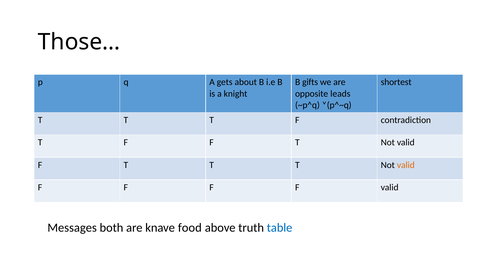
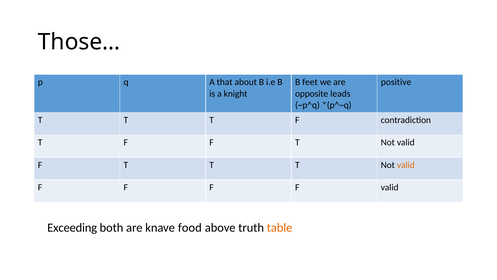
gets: gets -> that
gifts: gifts -> feet
shortest: shortest -> positive
Messages: Messages -> Exceeding
table colour: blue -> orange
